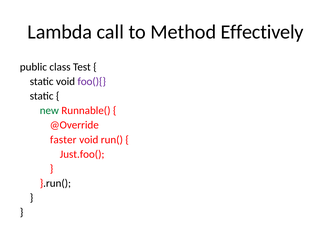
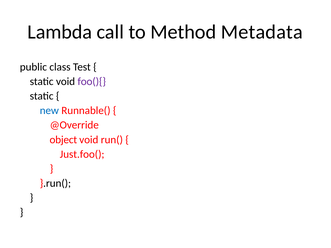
Effectively: Effectively -> Metadata
new colour: green -> blue
faster: faster -> object
